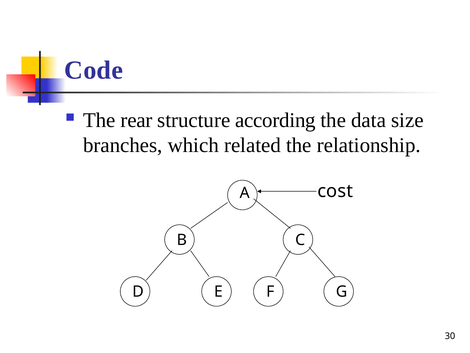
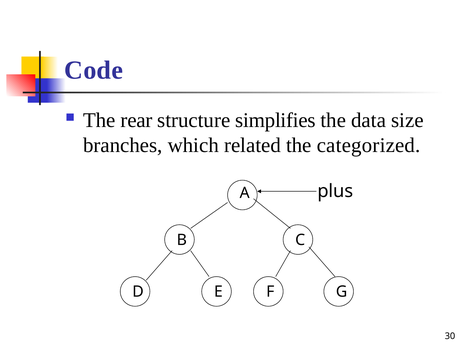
according: according -> simplifies
relationship: relationship -> categorized
cost: cost -> plus
